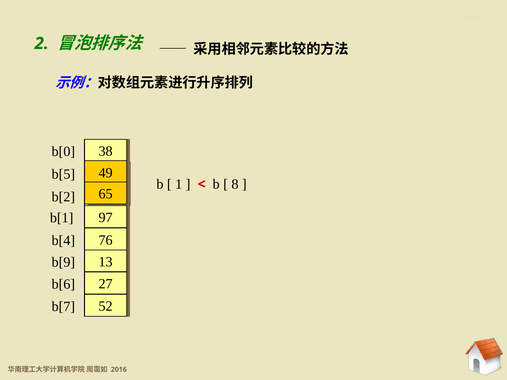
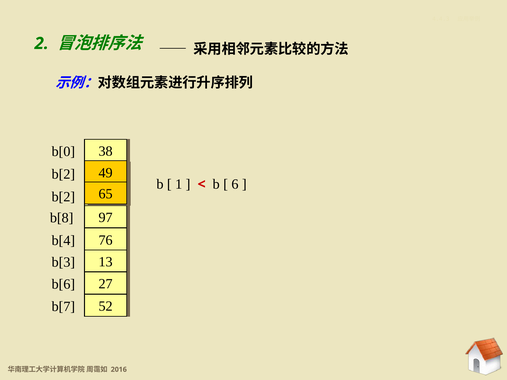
b[5 at (63, 174): b[5 -> b[2
8: 8 -> 6
b[1: b[1 -> b[8
b[9: b[9 -> b[3
